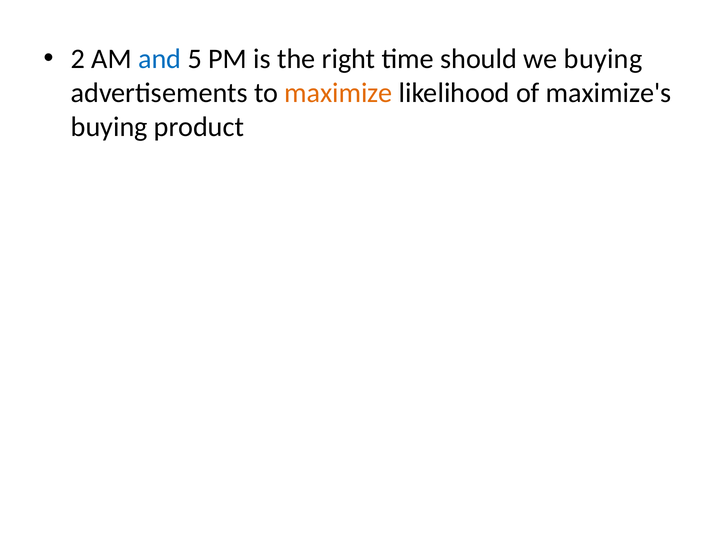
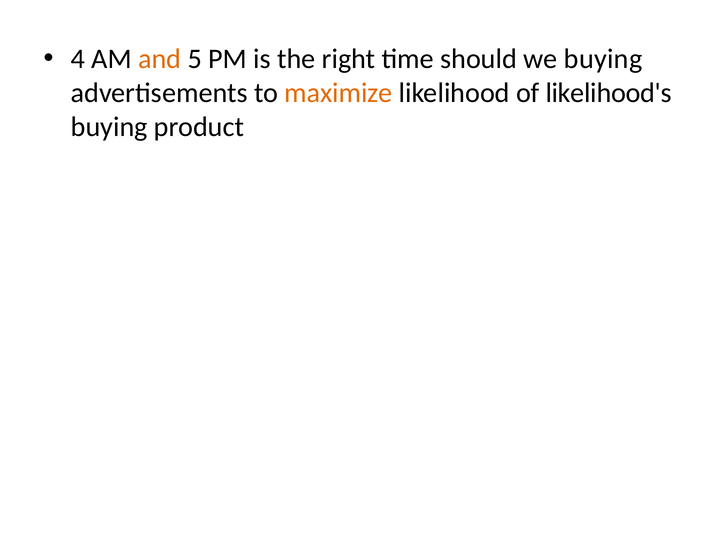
2: 2 -> 4
and colour: blue -> orange
maximize's: maximize's -> likelihood's
